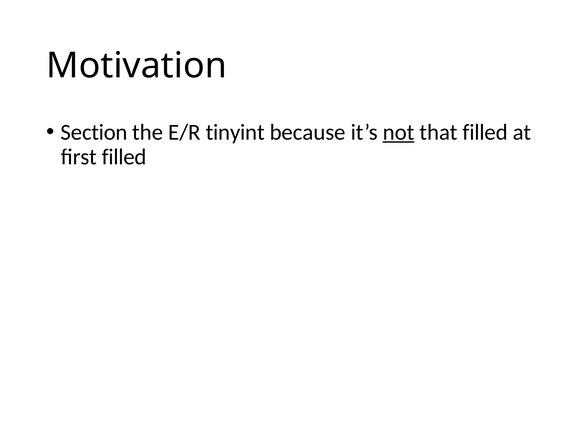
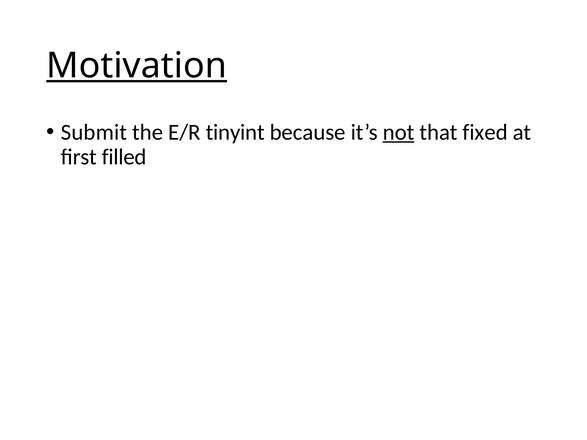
Motivation underline: none -> present
Section: Section -> Submit
that filled: filled -> fixed
